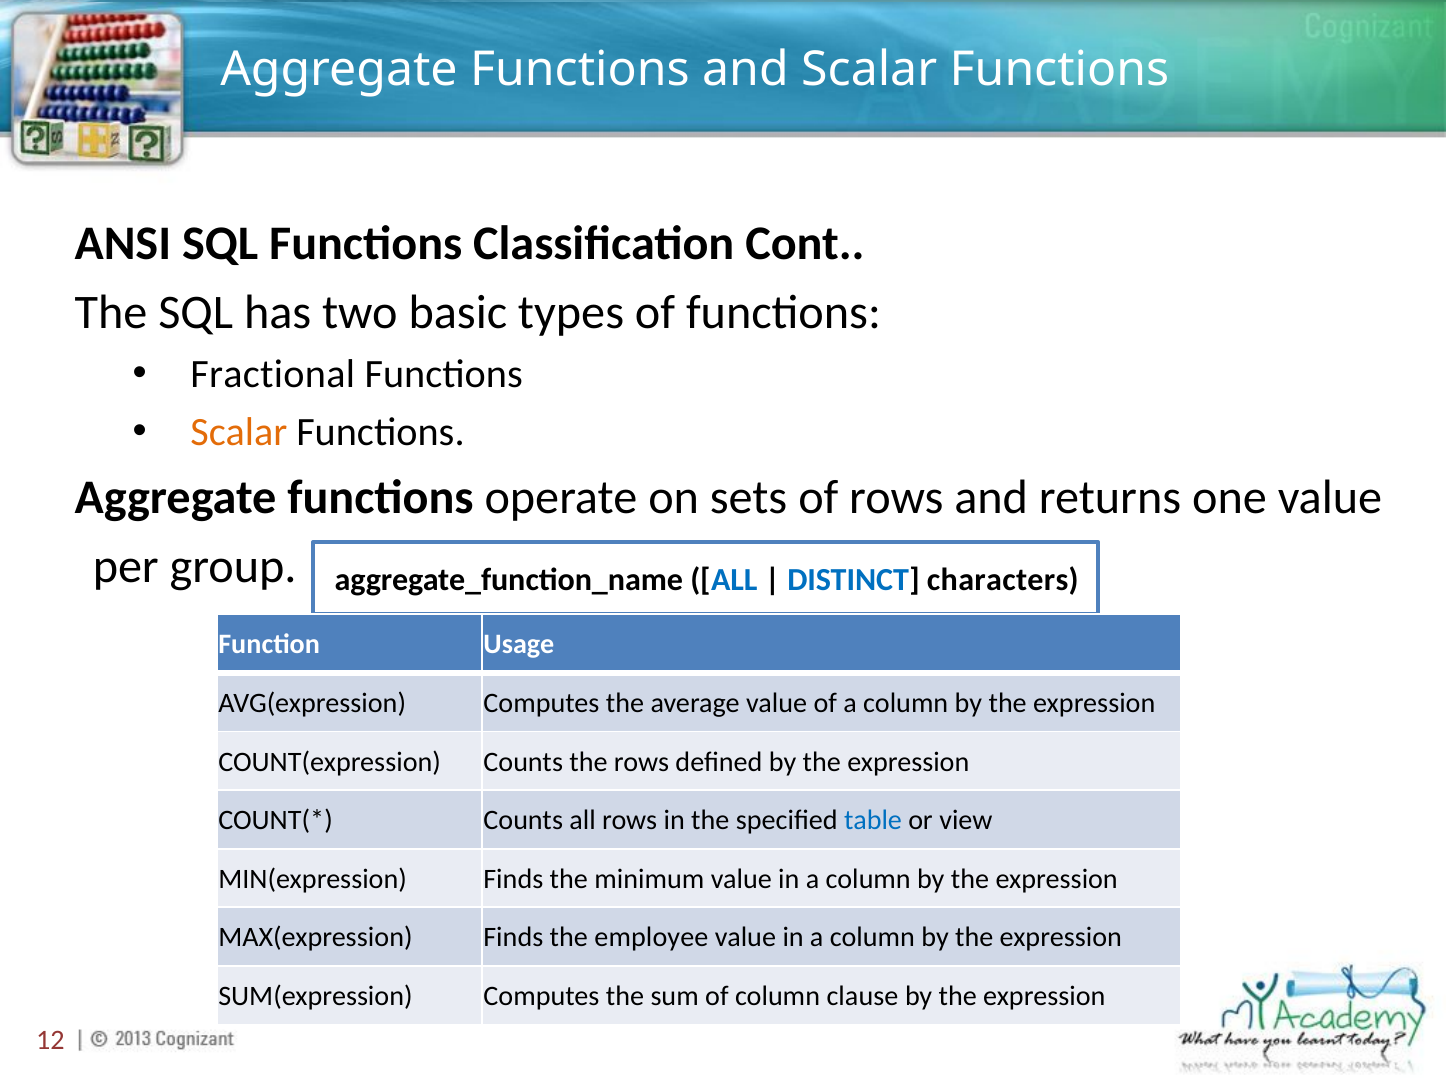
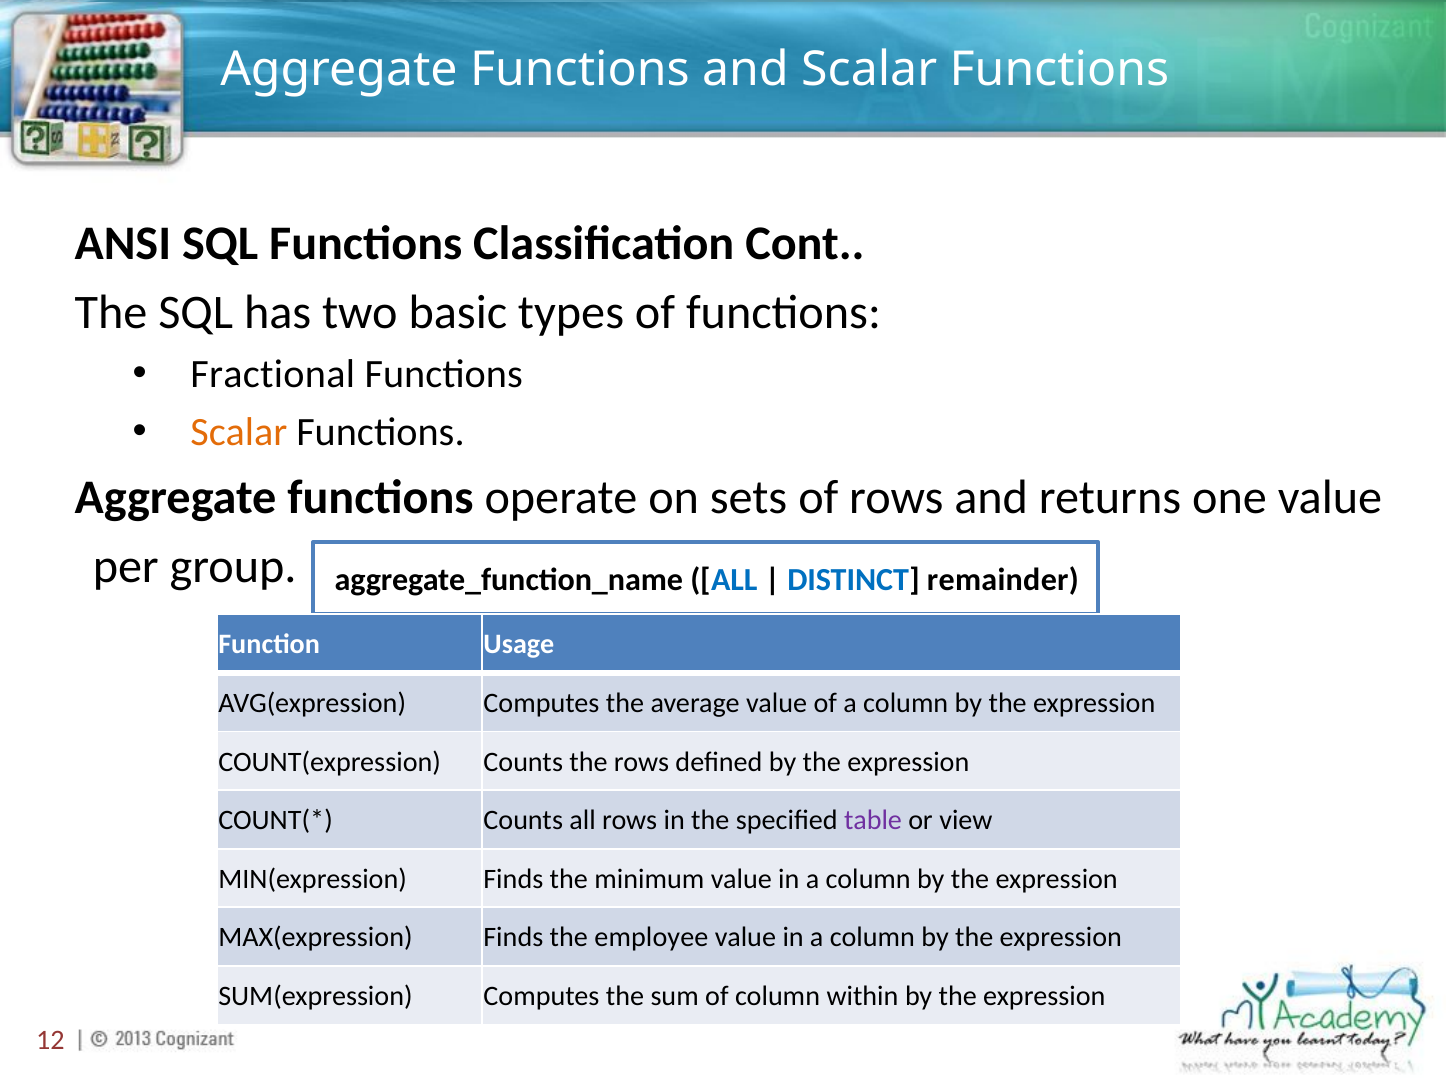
characters: characters -> remainder
table colour: blue -> purple
clause: clause -> within
